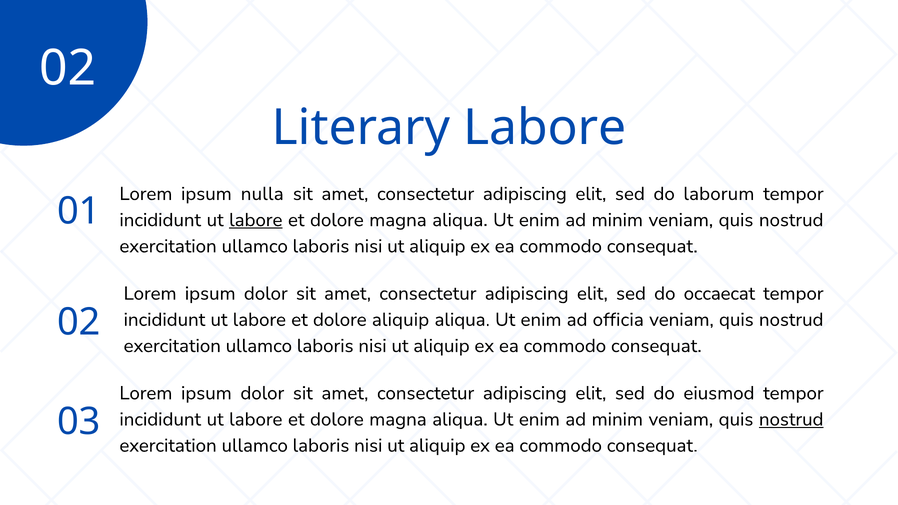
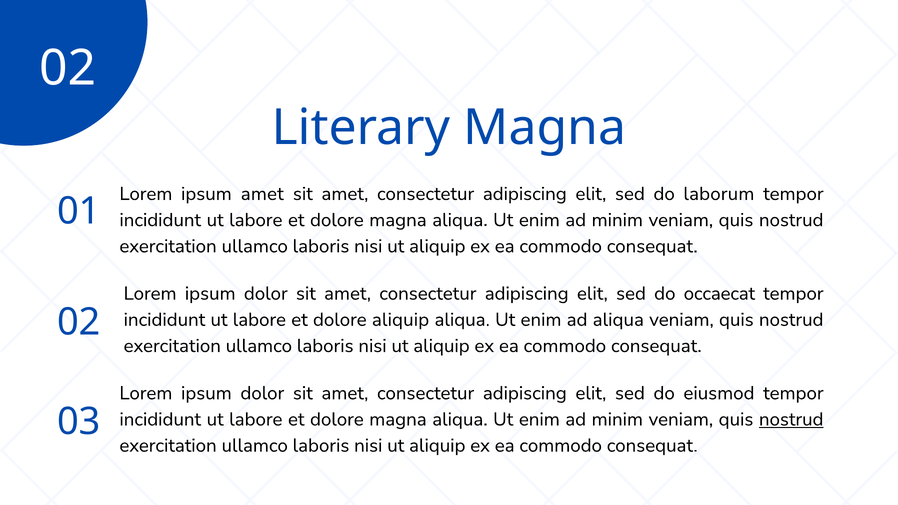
Literary Labore: Labore -> Magna
ipsum nulla: nulla -> amet
labore at (256, 220) underline: present -> none
ad officia: officia -> aliqua
